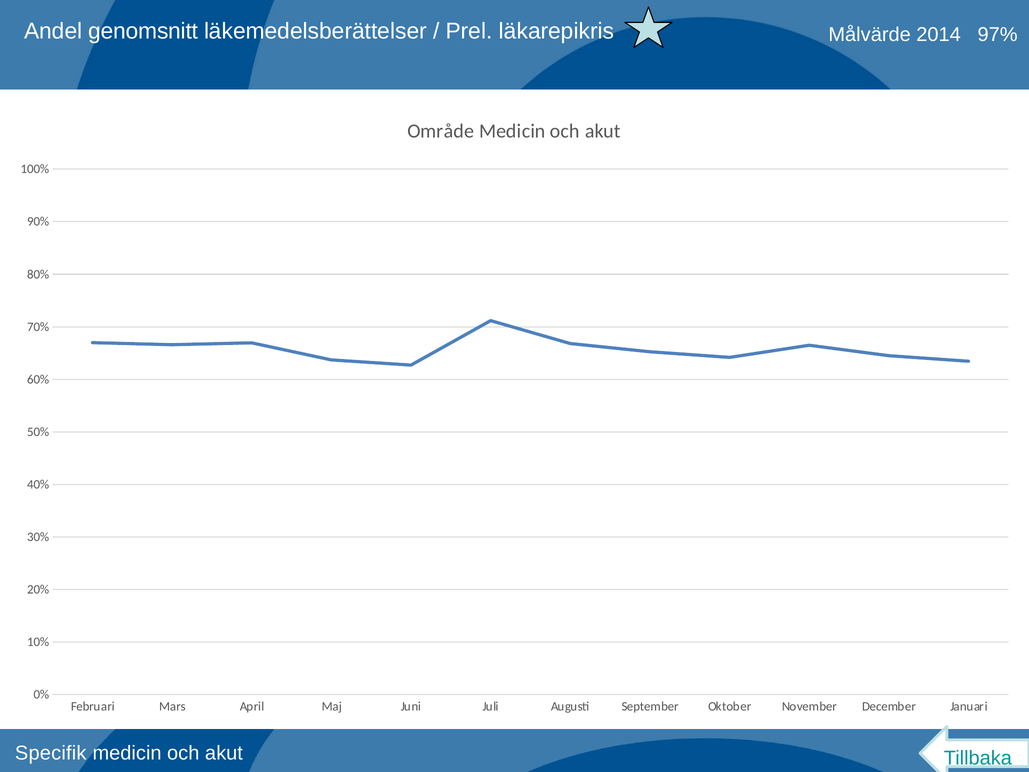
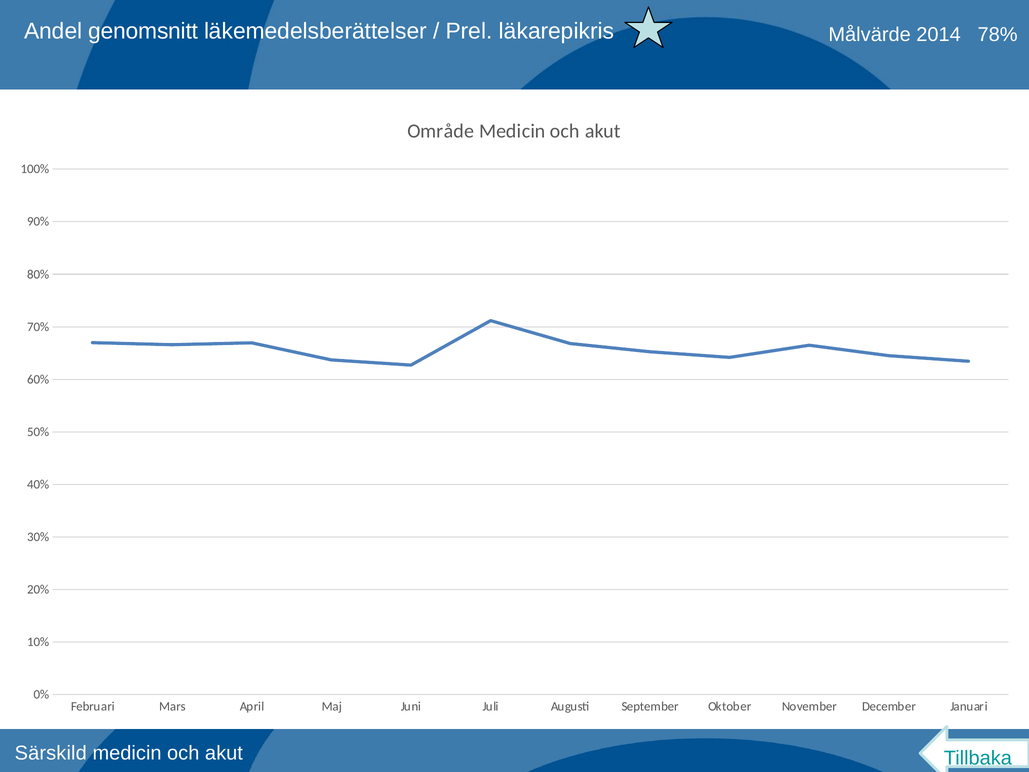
97%: 97% -> 78%
Specifik: Specifik -> Särskild
